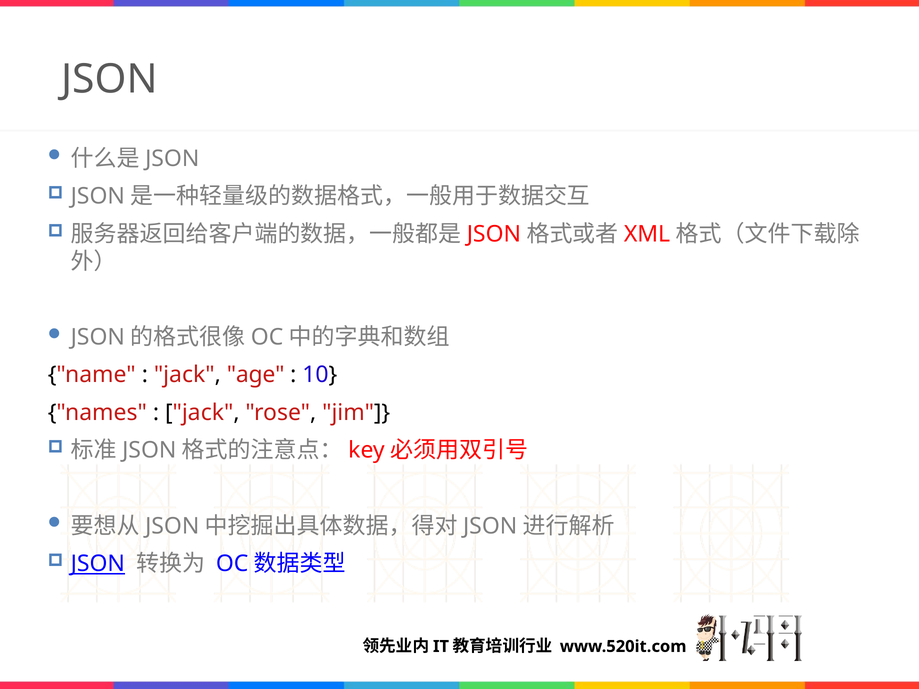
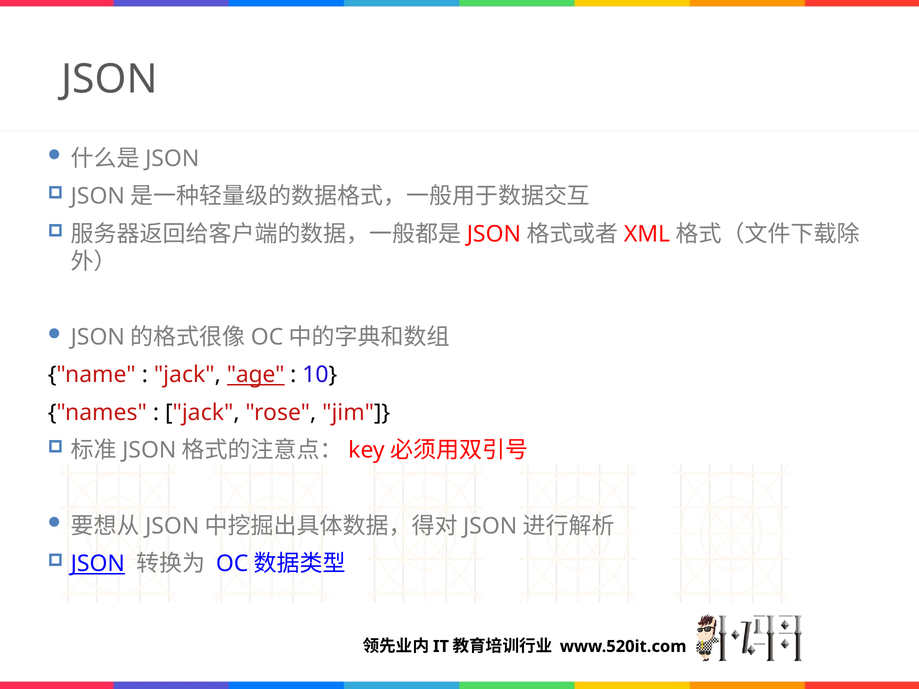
age underline: none -> present
